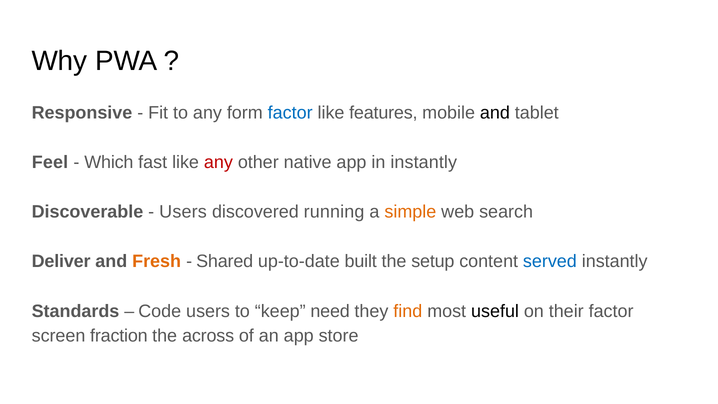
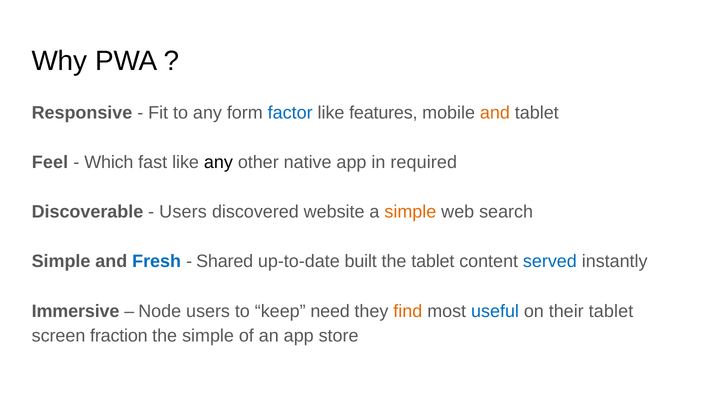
and at (495, 113) colour: black -> orange
any at (218, 162) colour: red -> black
in instantly: instantly -> required
running: running -> website
Deliver at (61, 261): Deliver -> Simple
Fresh colour: orange -> blue
the setup: setup -> tablet
Standards: Standards -> Immersive
Code: Code -> Node
useful colour: black -> blue
their factor: factor -> tablet
the across: across -> simple
